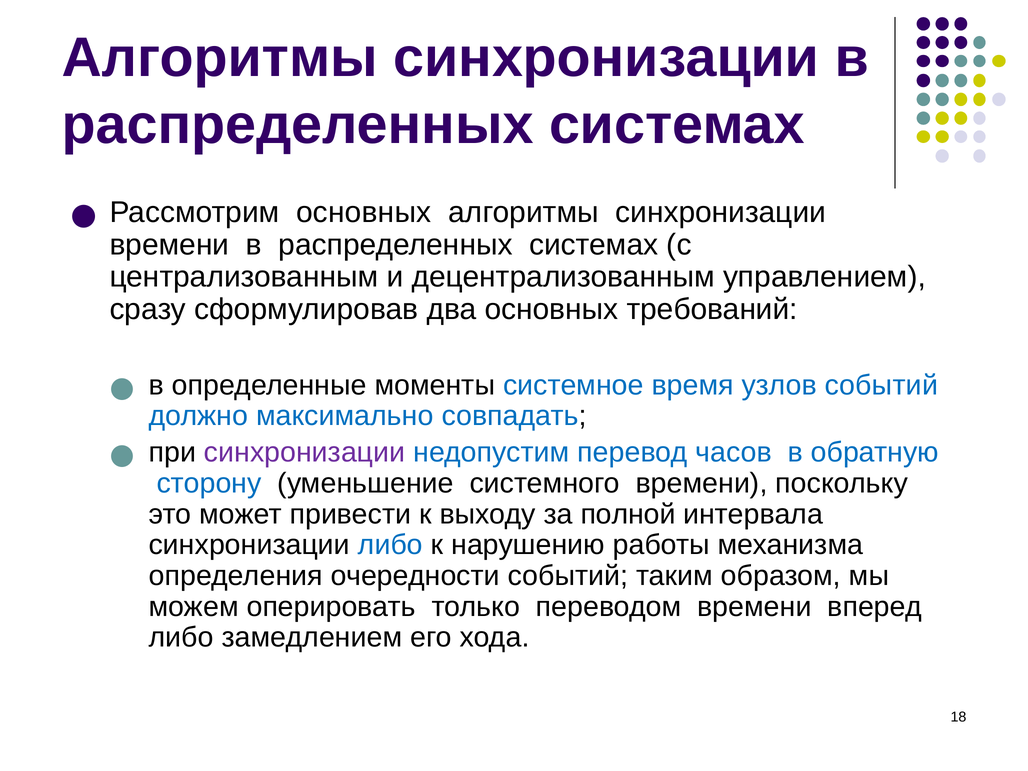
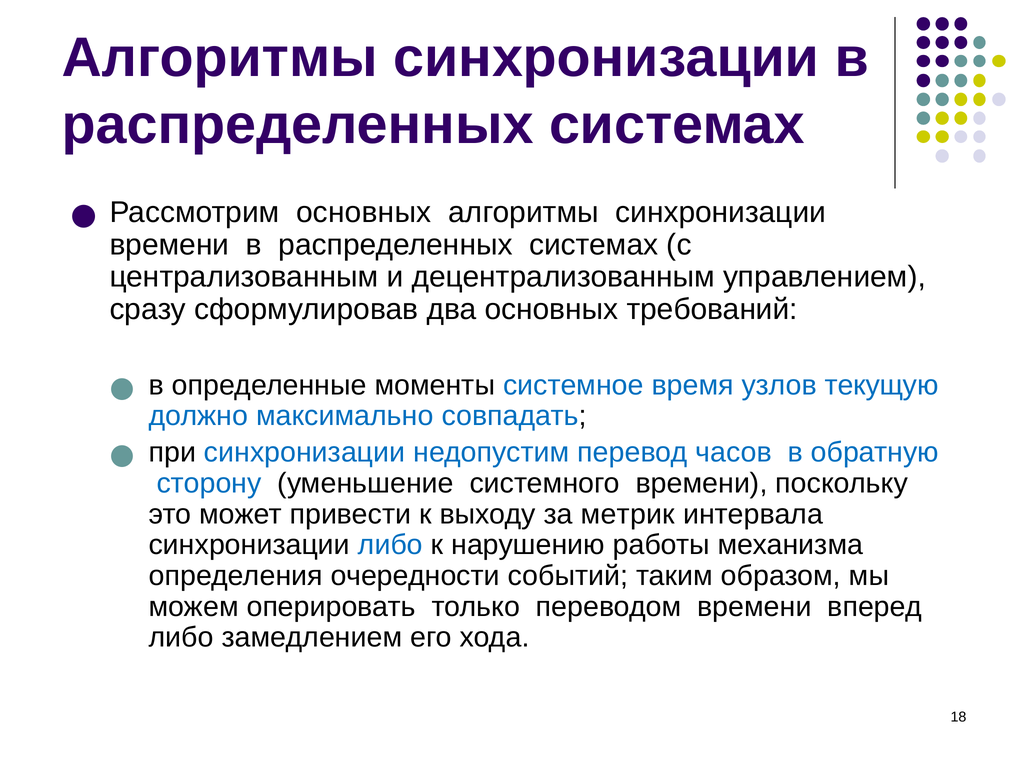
узлов событий: событий -> текущую
синхронизации at (305, 453) colour: purple -> blue
полной: полной -> метрик
